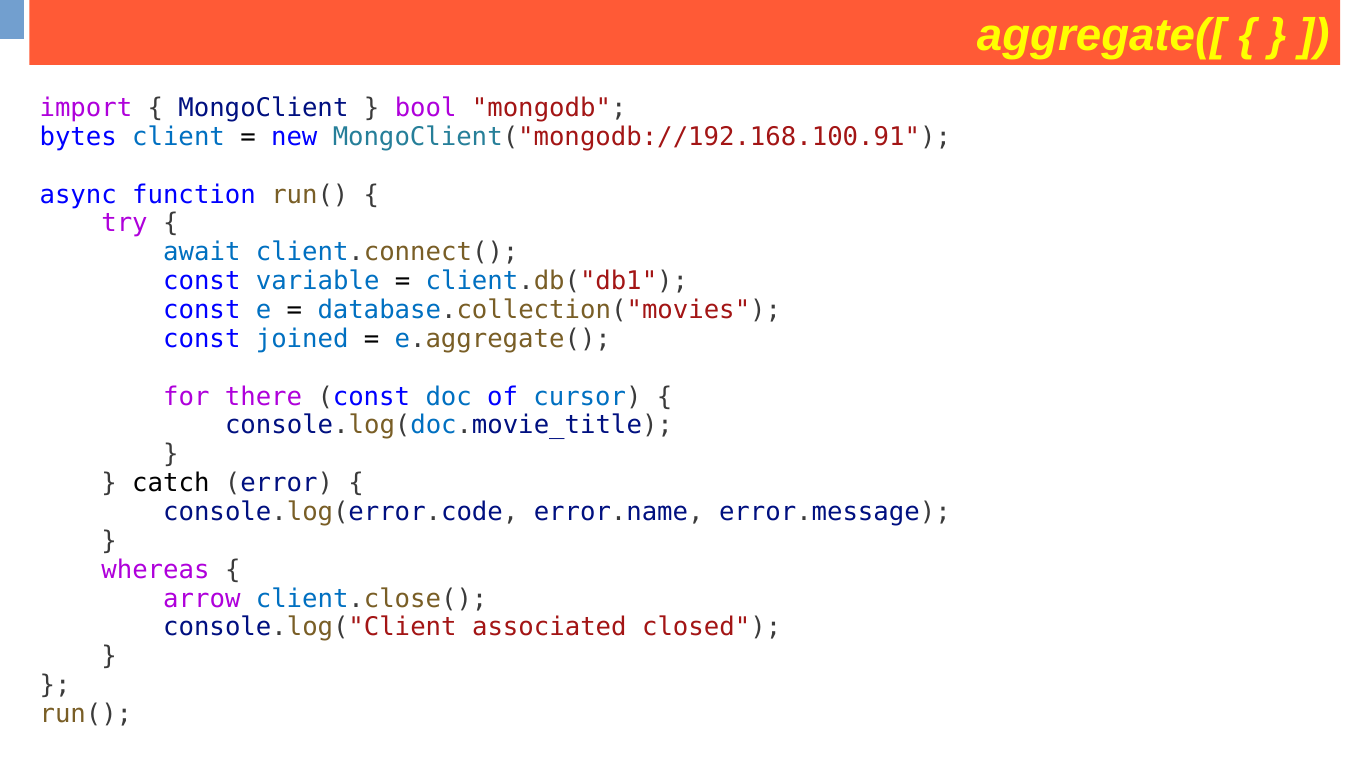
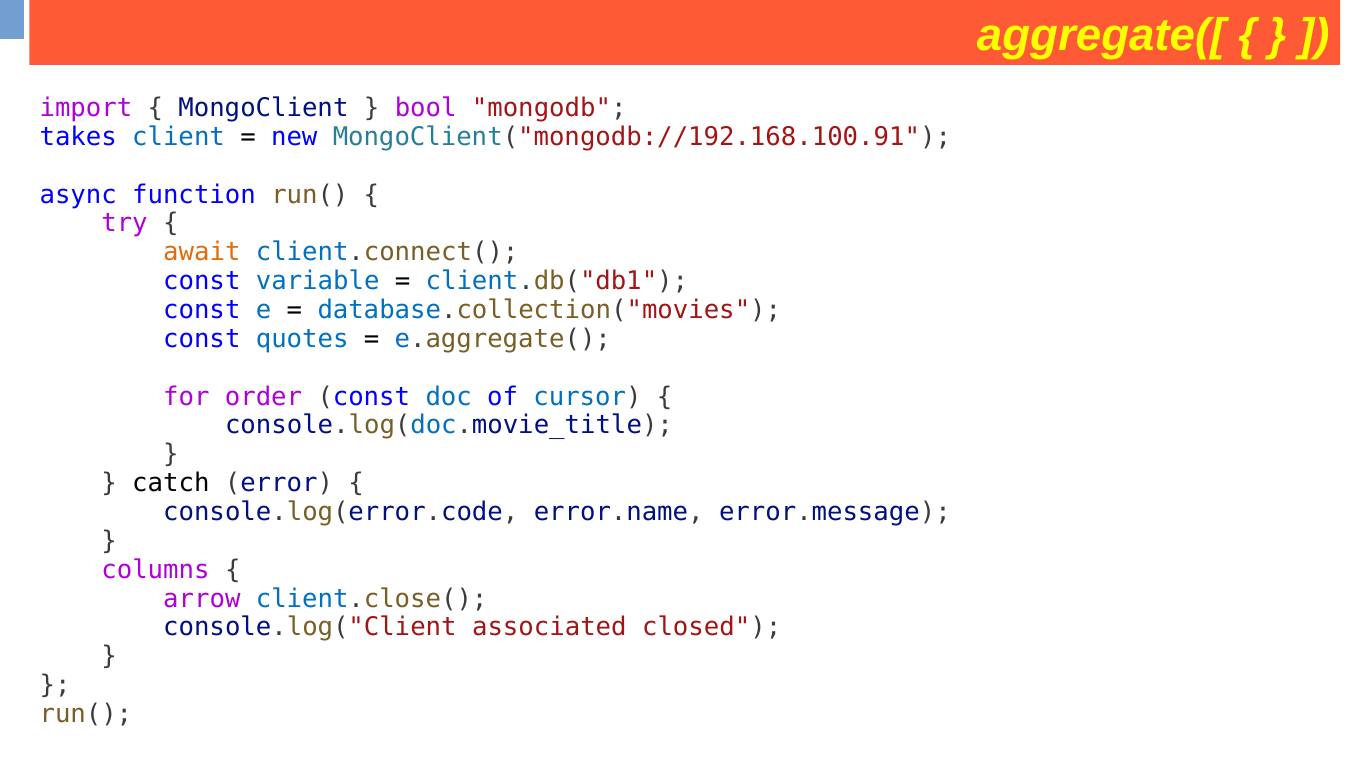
bytes: bytes -> takes
await colour: blue -> orange
joined: joined -> quotes
there: there -> order
whereas: whereas -> columns
